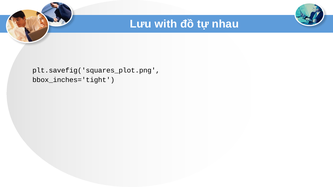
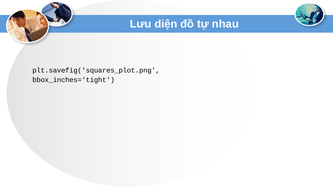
with: with -> diện
